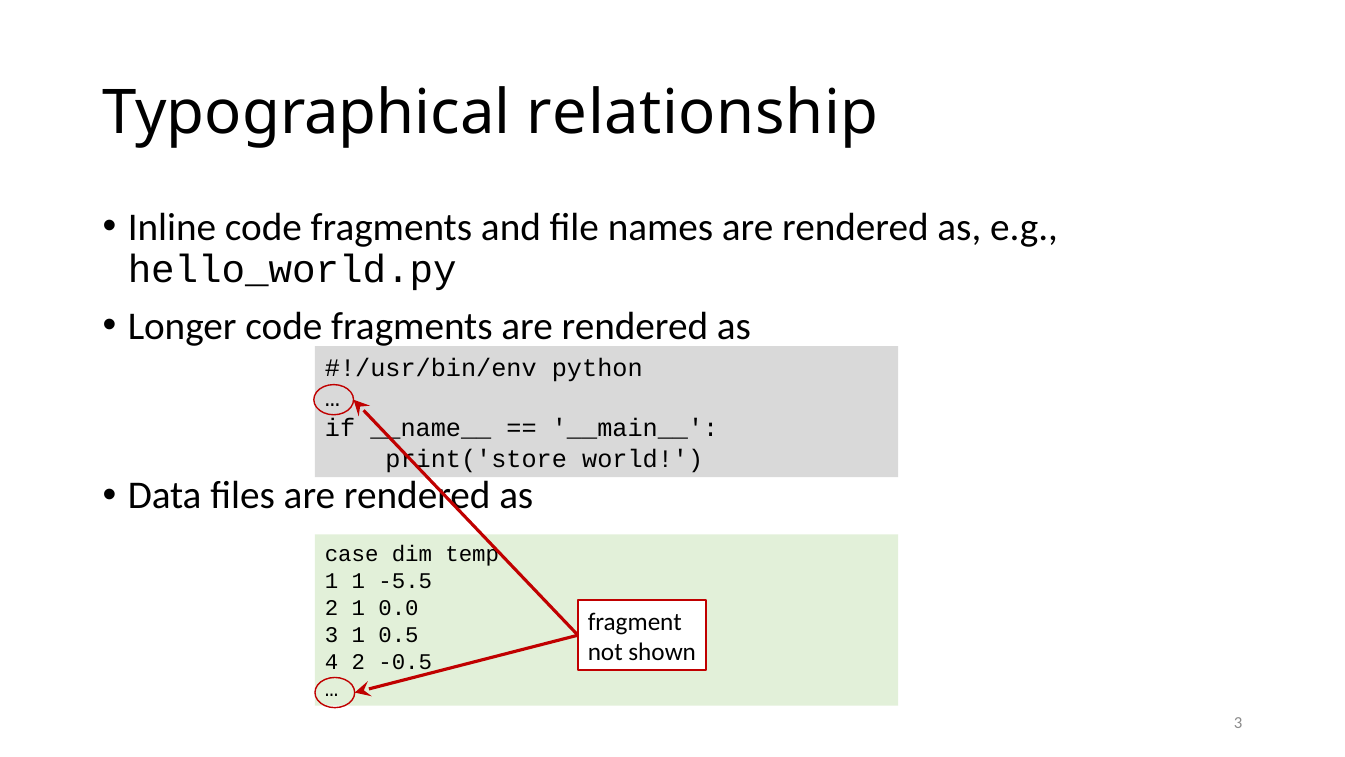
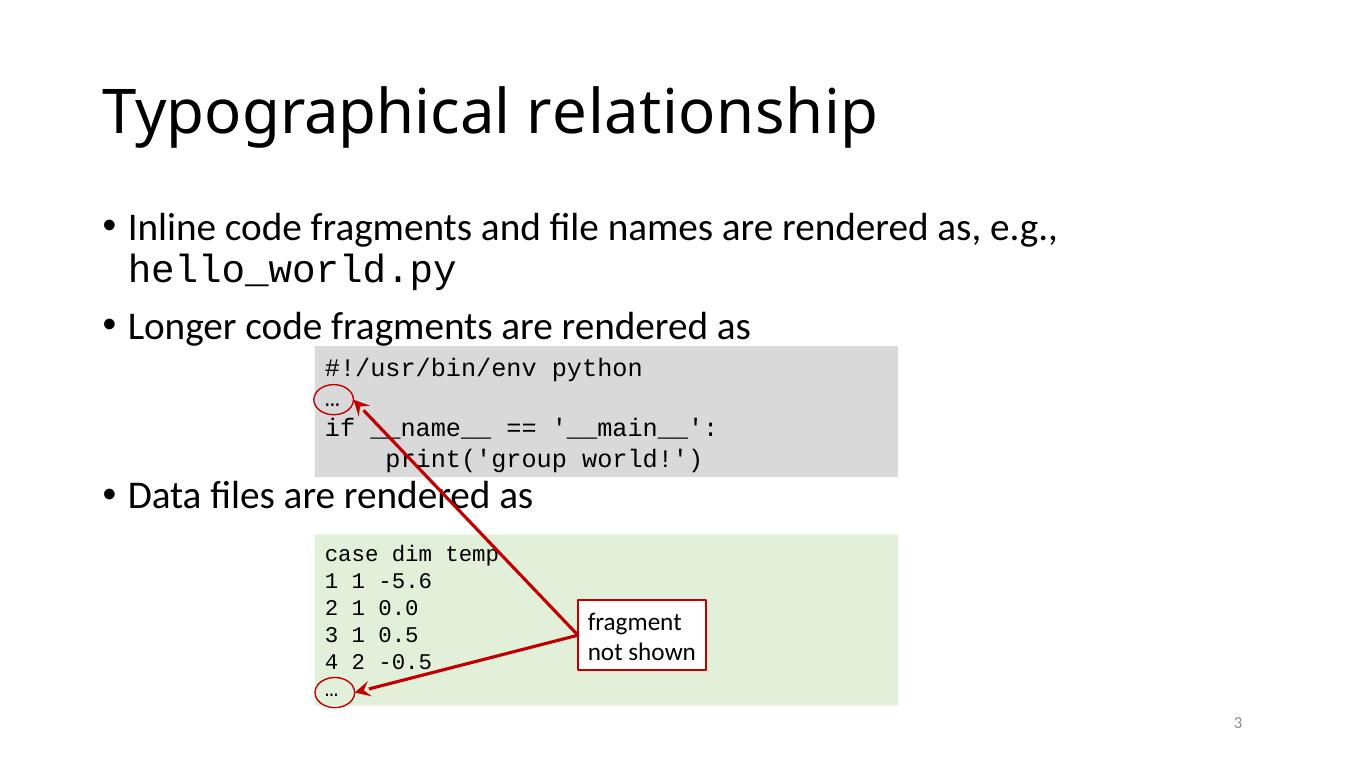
print('store: print('store -> print('group
-5.5: -5.5 -> -5.6
